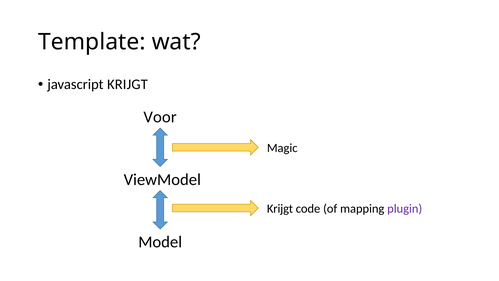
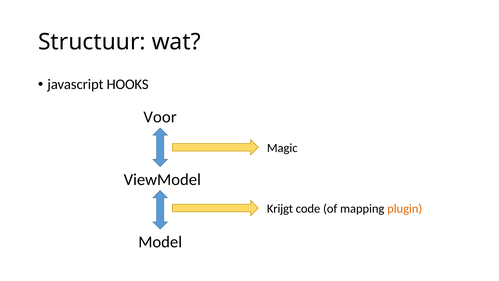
Template: Template -> Structuur
javascript KRIJGT: KRIJGT -> HOOKS
plugin colour: purple -> orange
